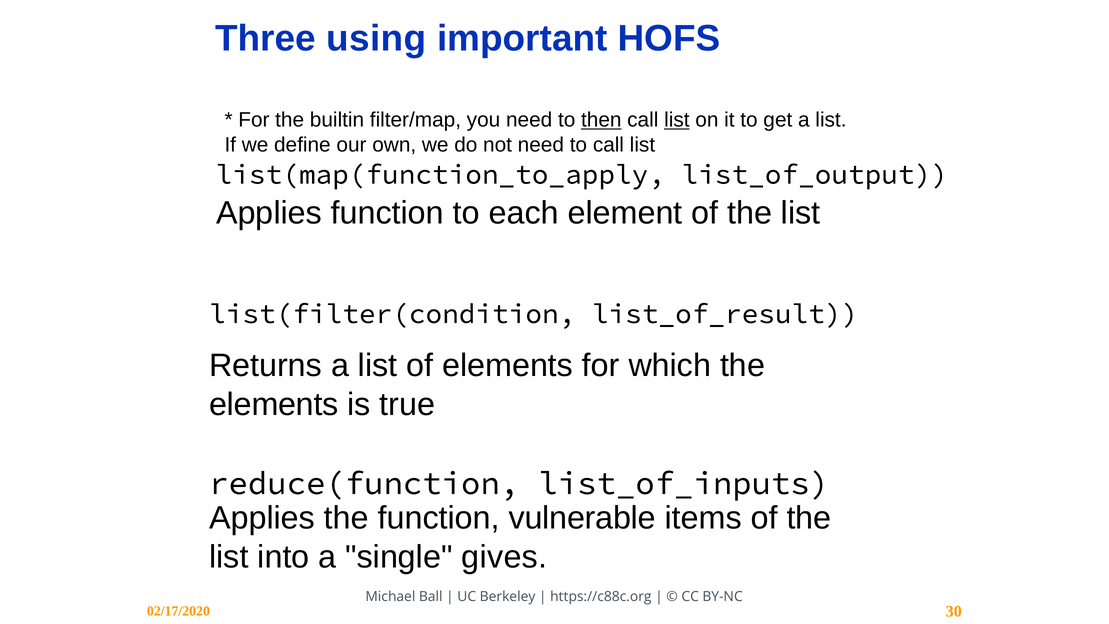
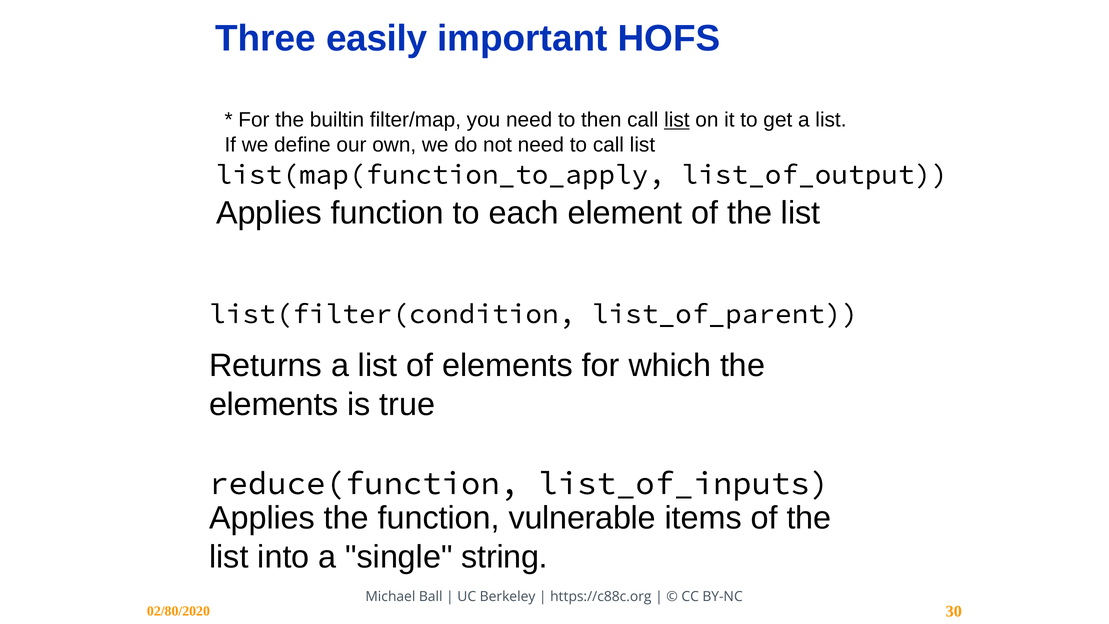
using: using -> easily
then underline: present -> none
list_of_result: list_of_result -> list_of_parent
gives: gives -> string
02/17/2020: 02/17/2020 -> 02/80/2020
